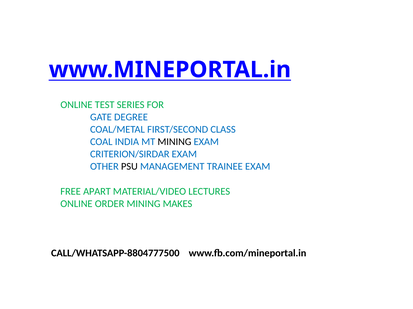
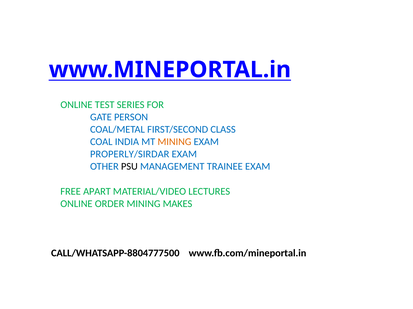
DEGREE: DEGREE -> PERSON
MINING at (174, 142) colour: black -> orange
CRITERION/SIRDAR: CRITERION/SIRDAR -> PROPERLY/SIRDAR
